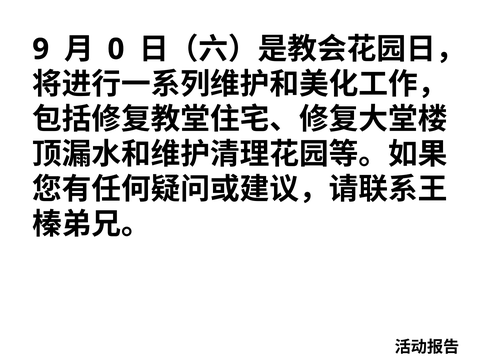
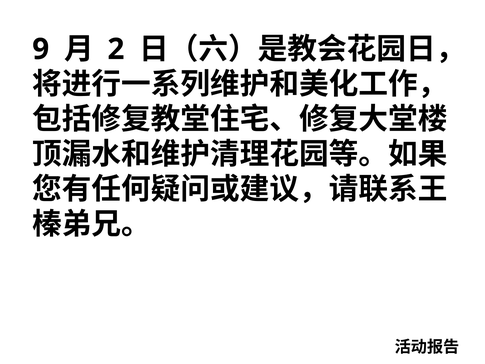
0: 0 -> 2
